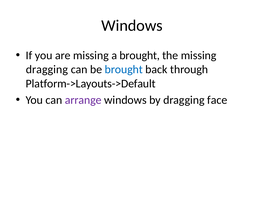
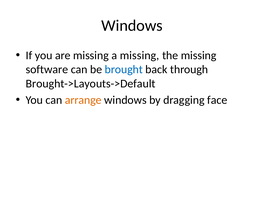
a brought: brought -> missing
dragging at (47, 69): dragging -> software
Platform->Layouts->Default: Platform->Layouts->Default -> Brought->Layouts->Default
arrange colour: purple -> orange
